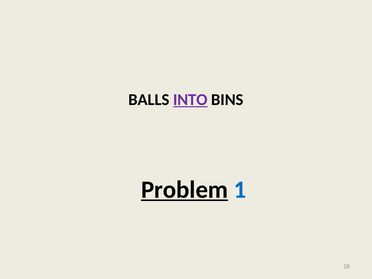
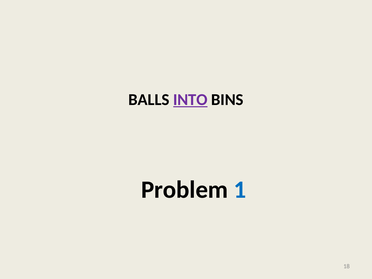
Problem underline: present -> none
